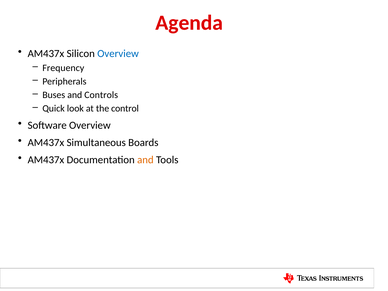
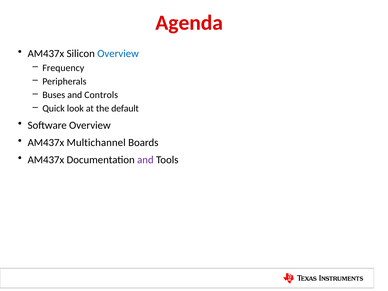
control: control -> default
Simultaneous: Simultaneous -> Multichannel
and at (145, 160) colour: orange -> purple
